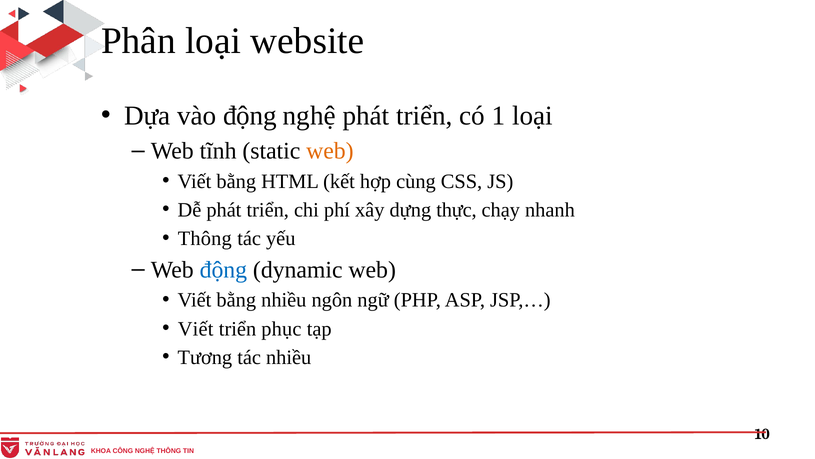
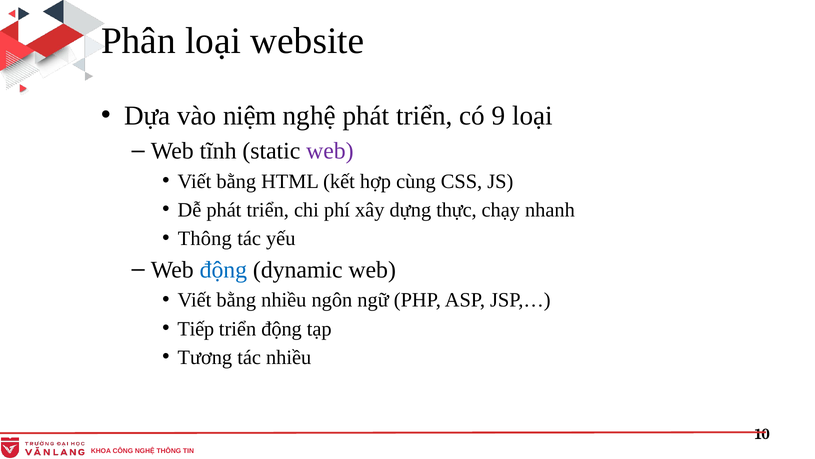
vào động: động -> niệm
1: 1 -> 9
web at (330, 151) colour: orange -> purple
Viết at (196, 328): Viết -> Tiếp
triển phục: phục -> động
